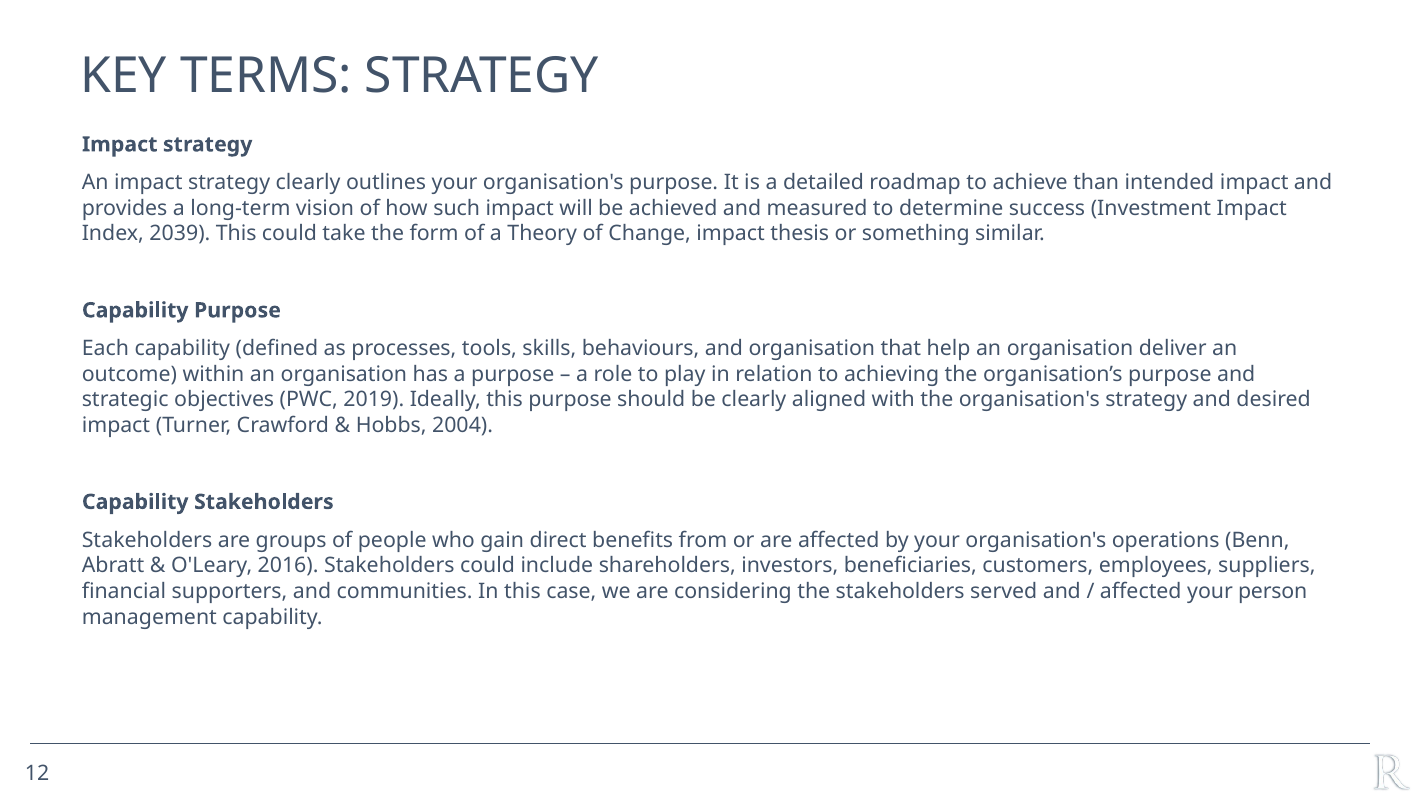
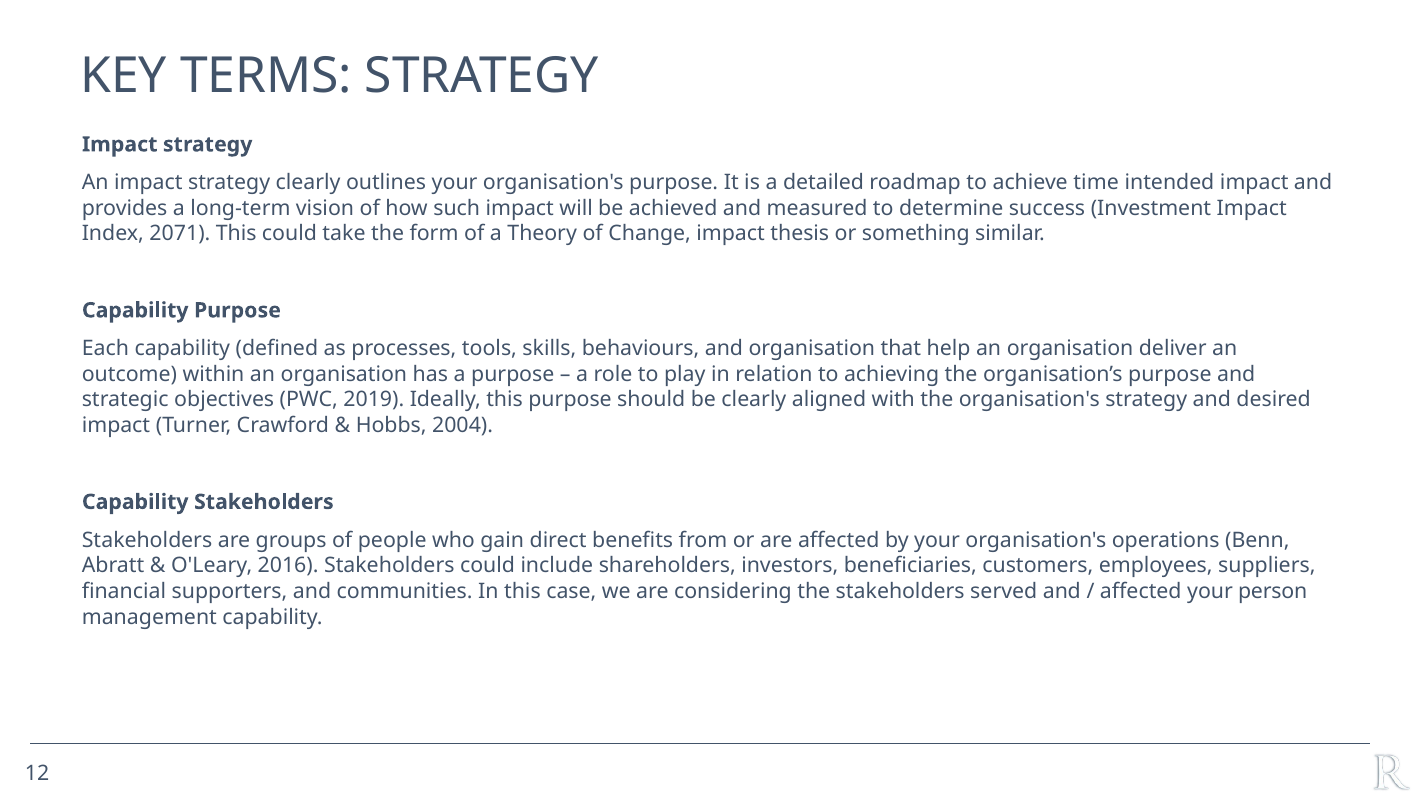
than: than -> time
2039: 2039 -> 2071
